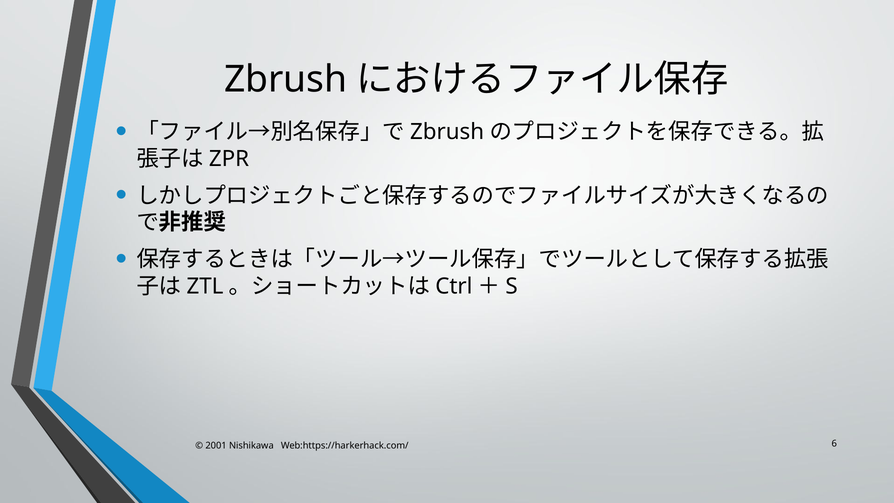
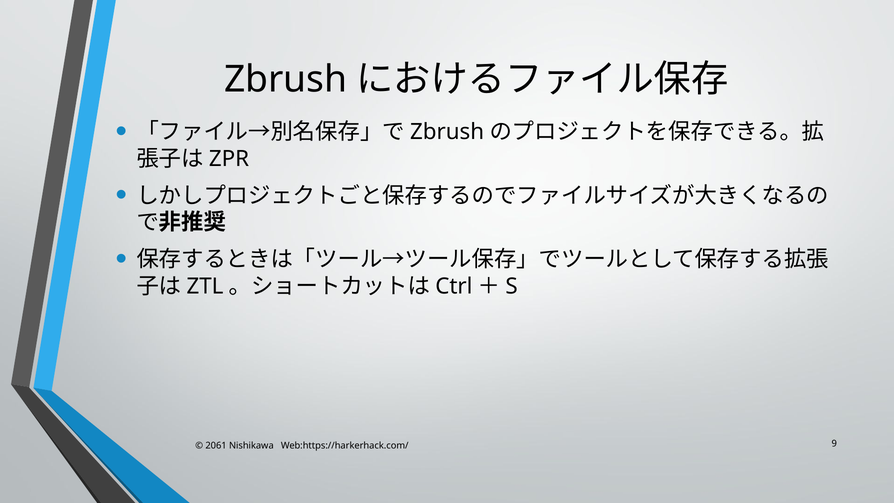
2001: 2001 -> 2061
6: 6 -> 9
